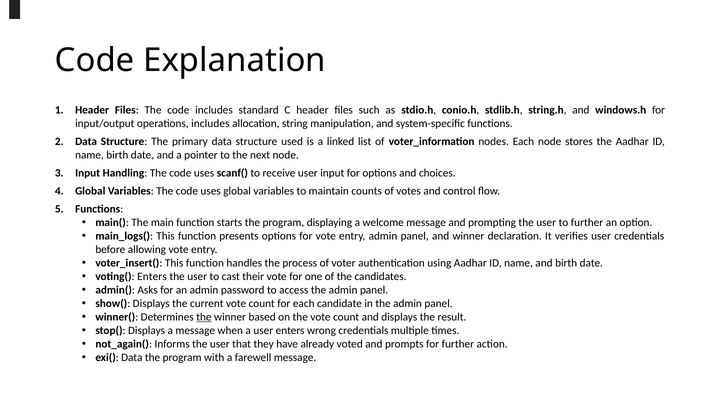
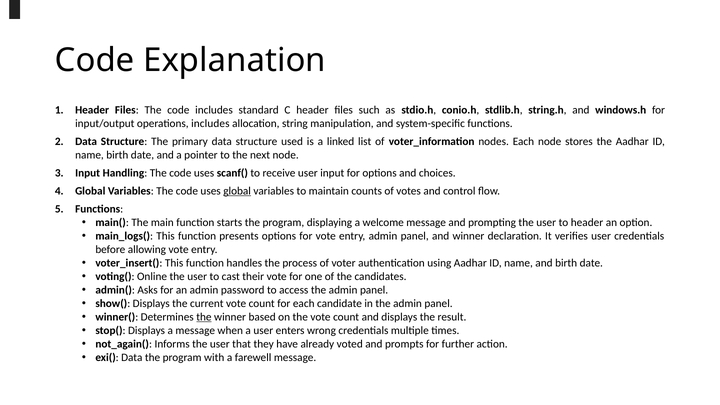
global at (237, 191) underline: none -> present
to further: further -> header
voting( Enters: Enters -> Online
